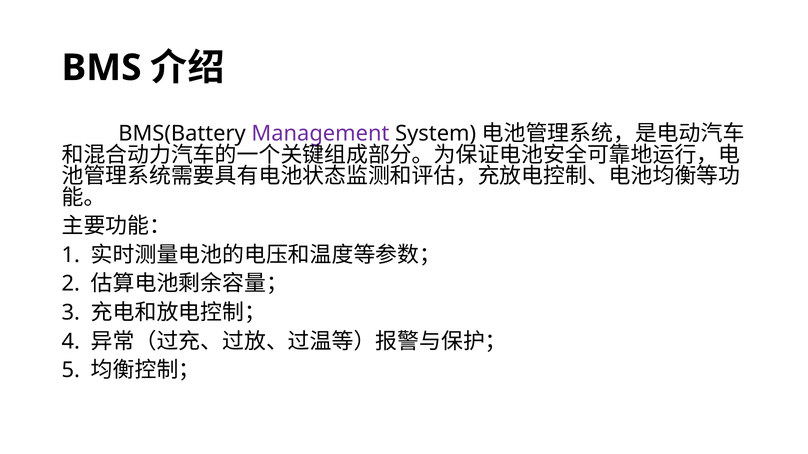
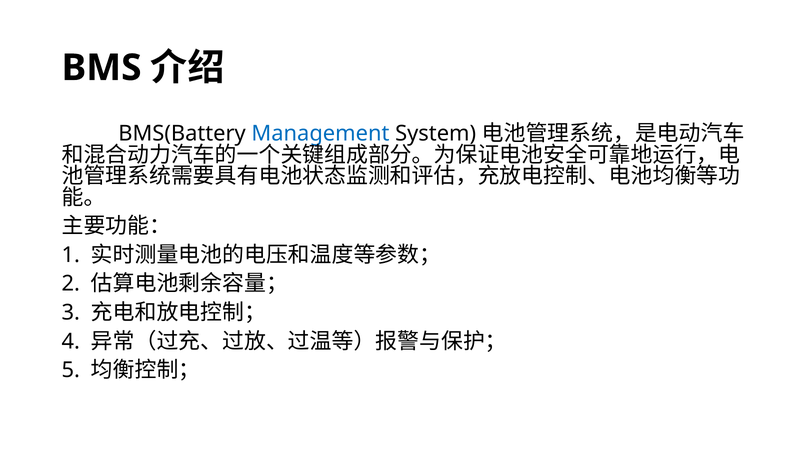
Management colour: purple -> blue
